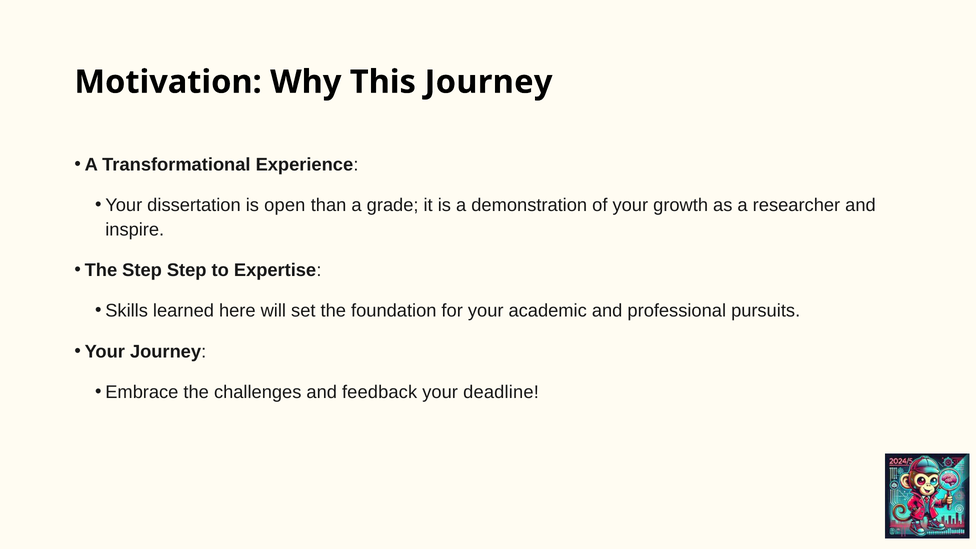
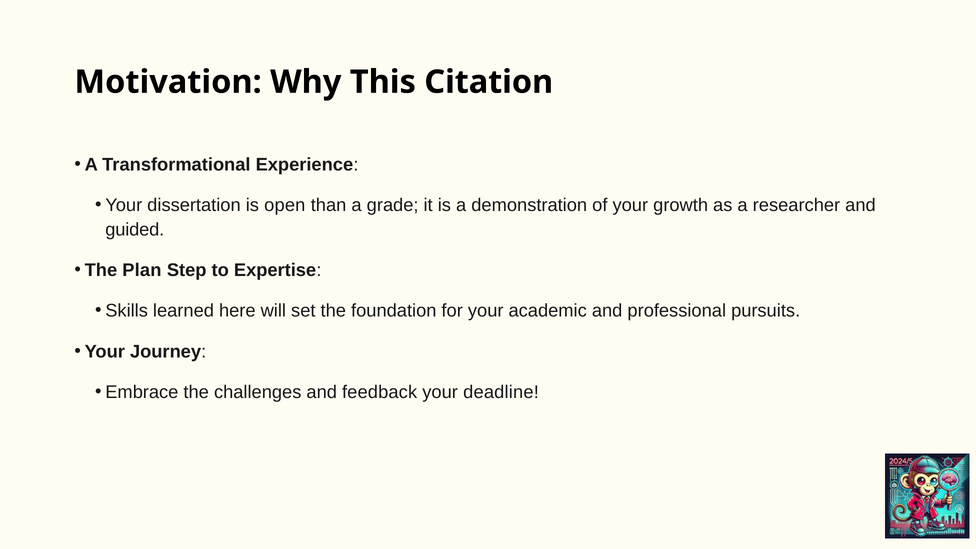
This Journey: Journey -> Citation
inspire: inspire -> guided
The Step: Step -> Plan
